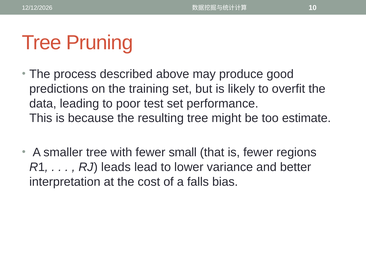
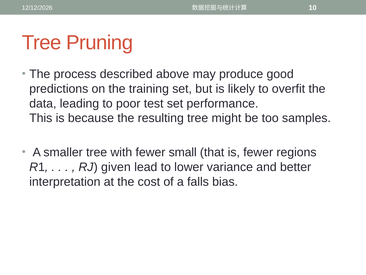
estimate: estimate -> samples
leads: leads -> given
